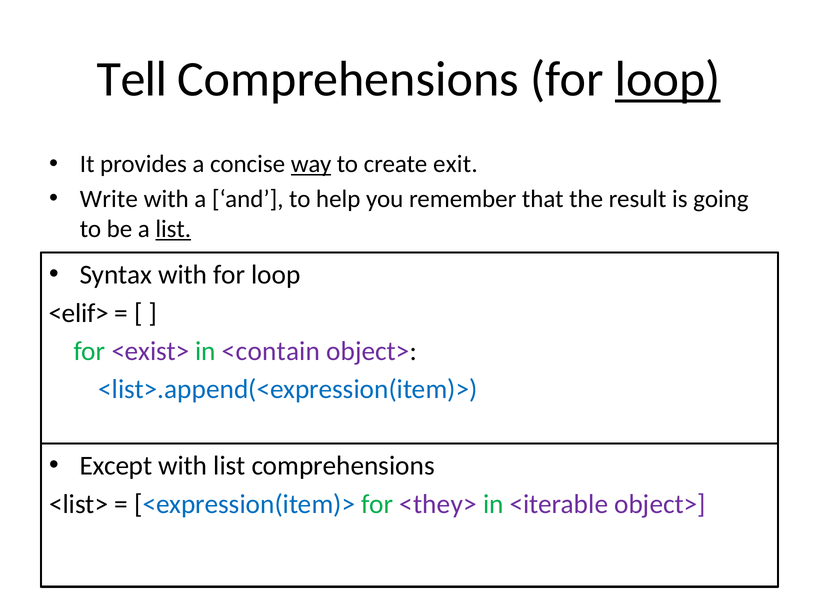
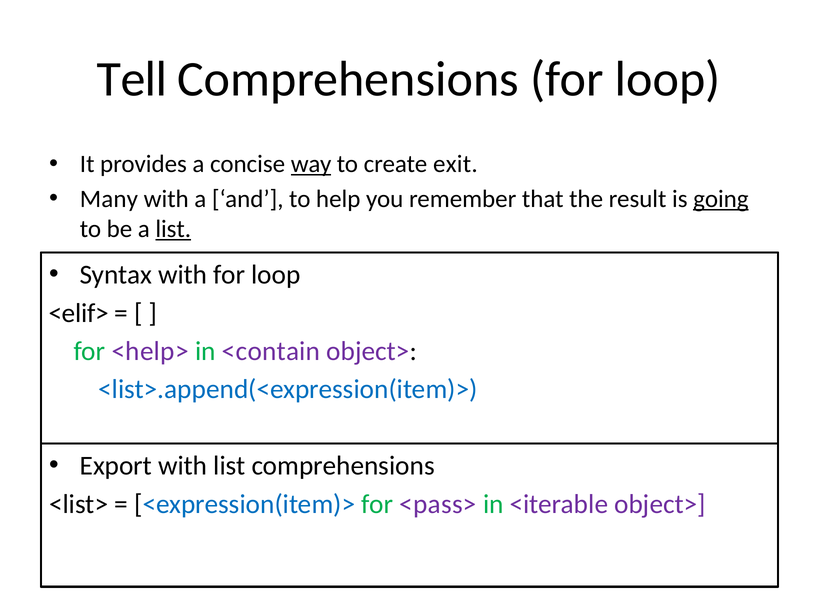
loop at (668, 79) underline: present -> none
Write: Write -> Many
going underline: none -> present
<exist>: <exist> -> <help>
Except: Except -> Export
<they>: <they> -> <pass>
